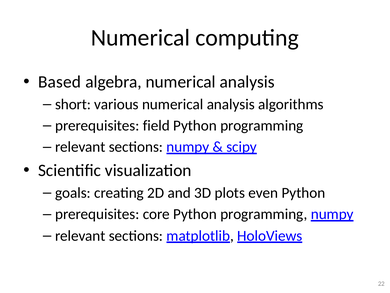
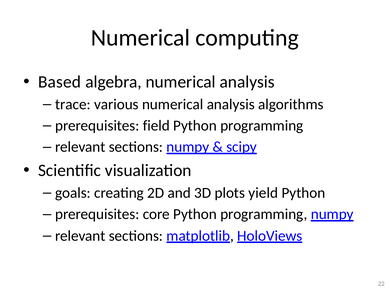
short: short -> trace
even: even -> yield
